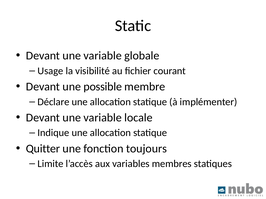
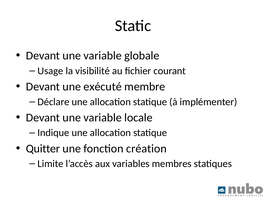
possible: possible -> exécuté
toujours: toujours -> création
